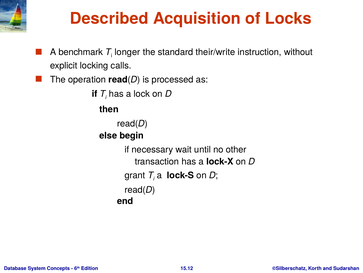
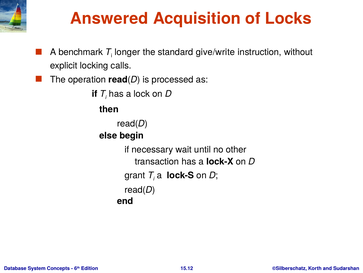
Described: Described -> Answered
their/write: their/write -> give/write
